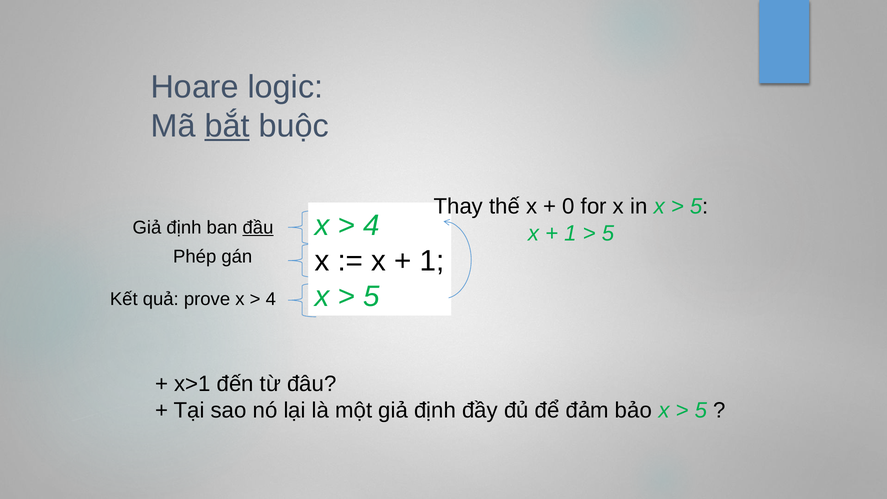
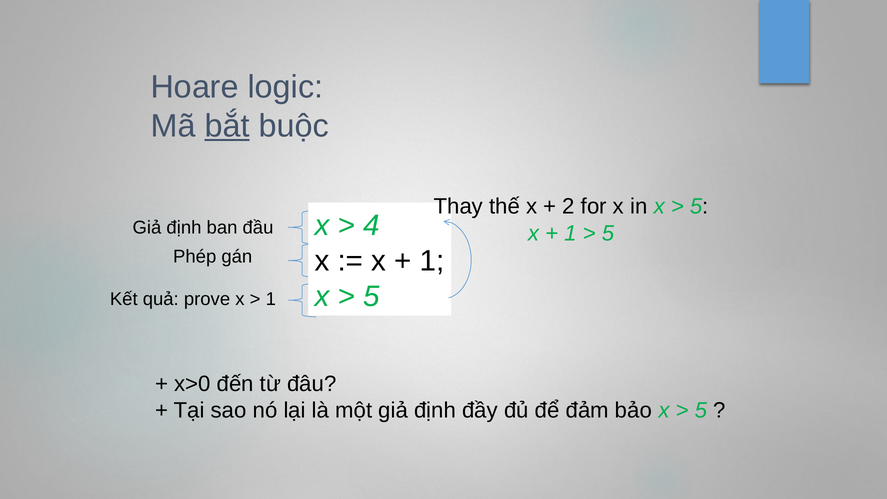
0: 0 -> 2
đầu underline: present -> none
4 at (271, 299): 4 -> 1
x>1: x>1 -> x>0
